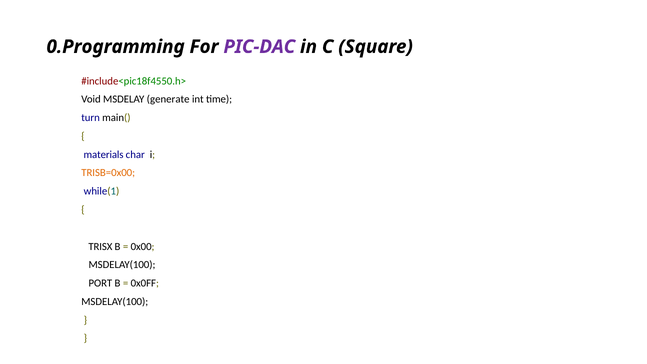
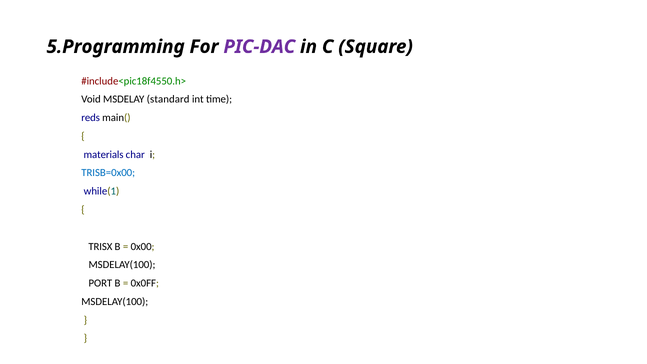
0.Programming: 0.Programming -> 5.Programming
generate: generate -> standard
turn: turn -> reds
TRISB=0x00 colour: orange -> blue
